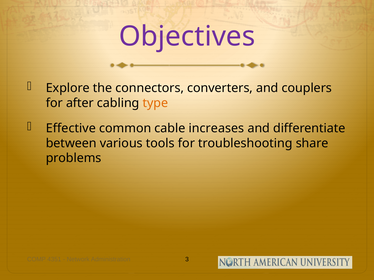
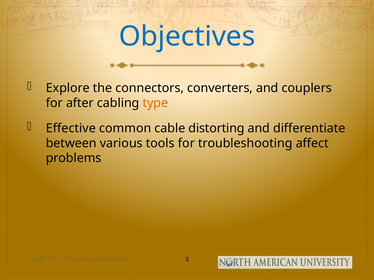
Objectives colour: purple -> blue
increases: increases -> distorting
share: share -> affect
